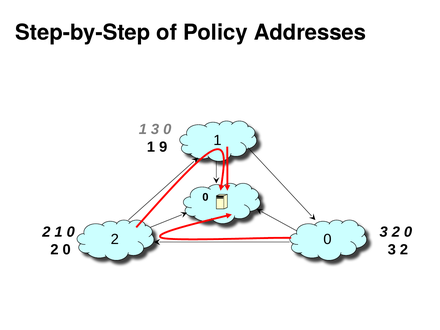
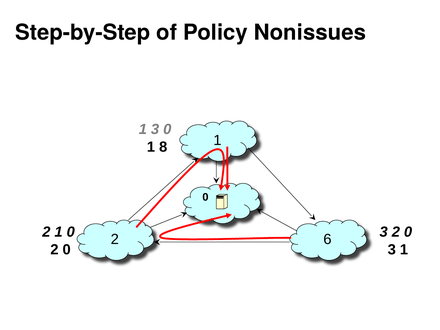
Addresses: Addresses -> Nonissues
9: 9 -> 8
0 at (327, 239): 0 -> 6
2 at (404, 250): 2 -> 1
